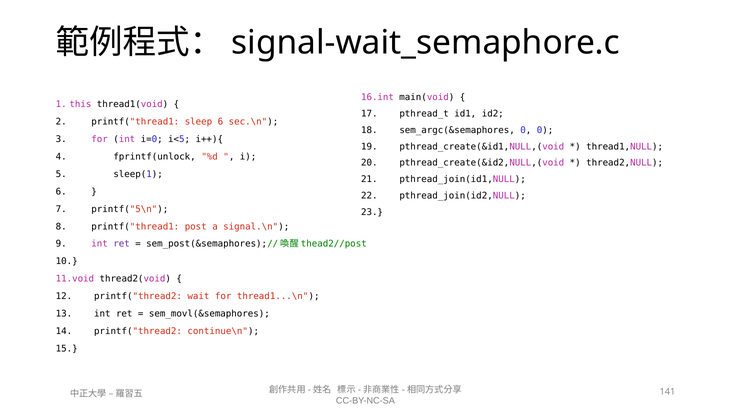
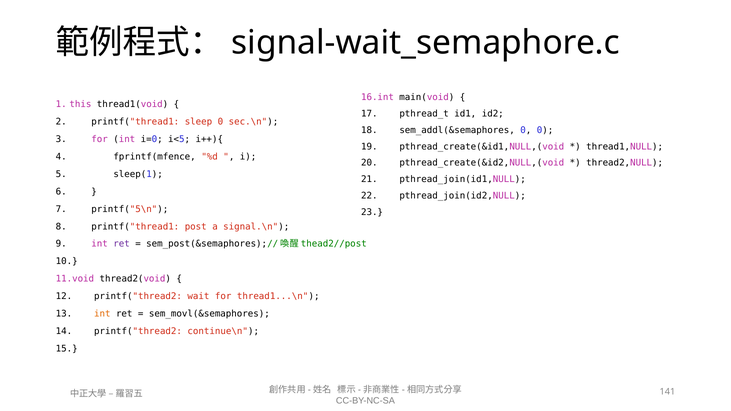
sleep 6: 6 -> 0
sem_argc(&semaphores: sem_argc(&semaphores -> sem_addl(&semaphores
fprintf(unlock: fprintf(unlock -> fprintf(mfence
int at (102, 314) colour: black -> orange
